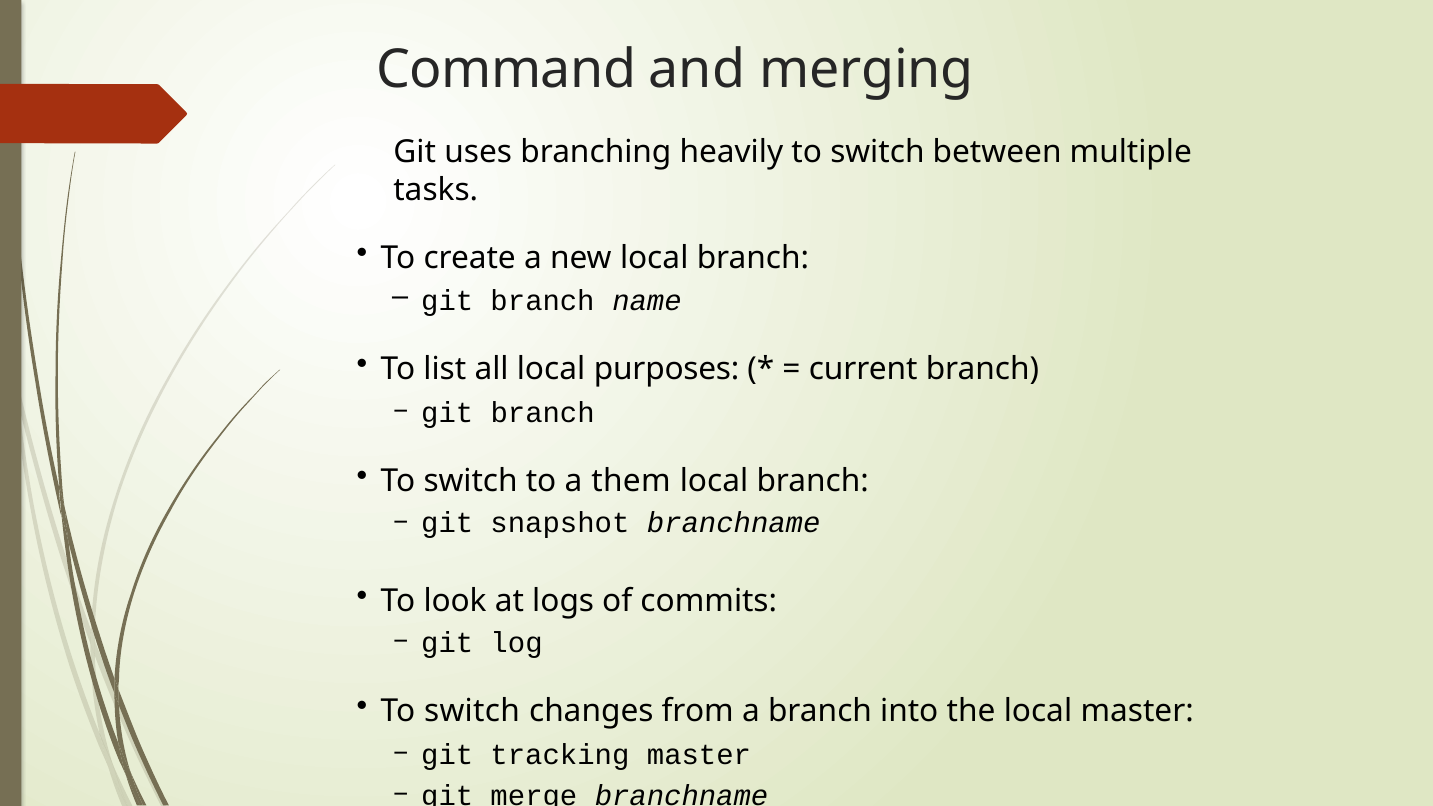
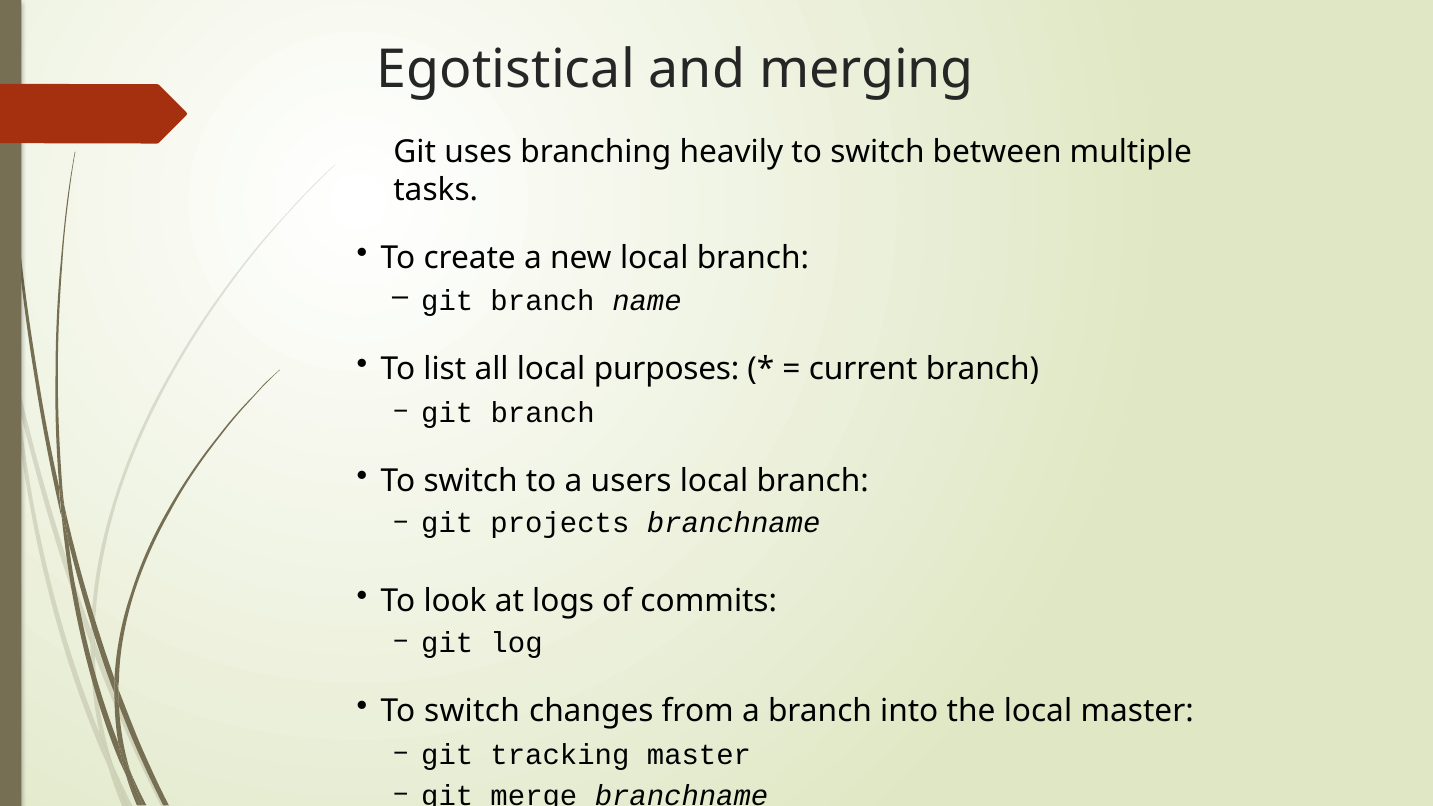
Command: Command -> Egotistical
them: them -> users
snapshot: snapshot -> projects
